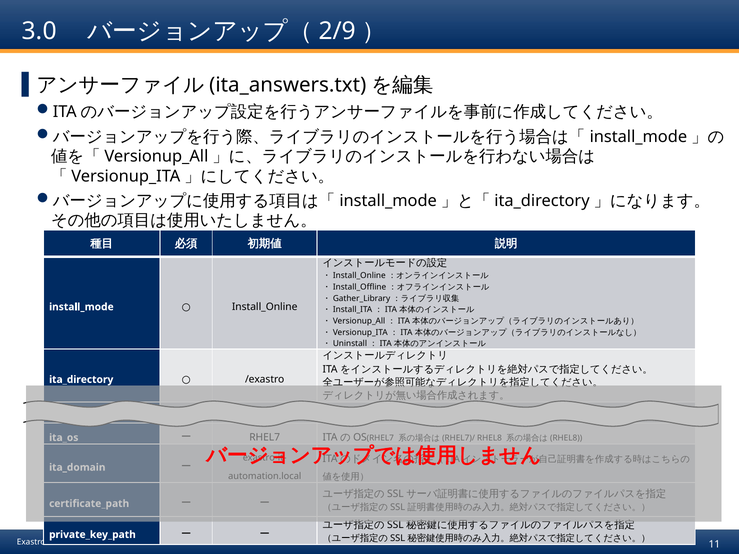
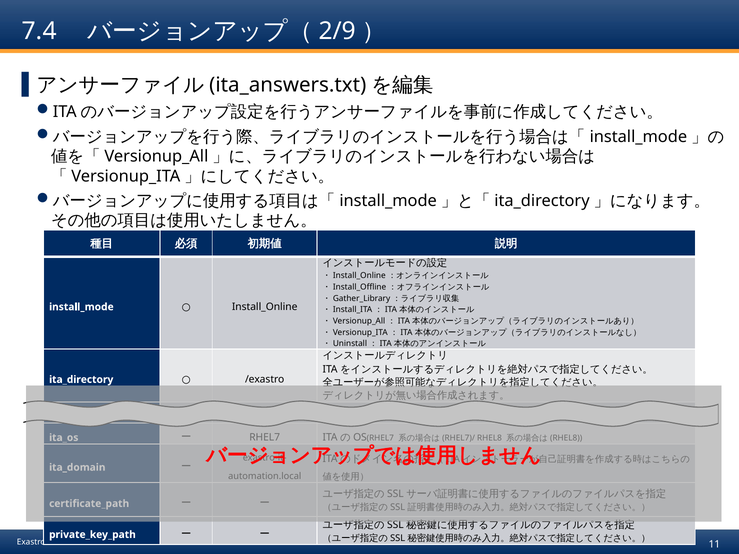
3.0: 3.0 -> 7.4
